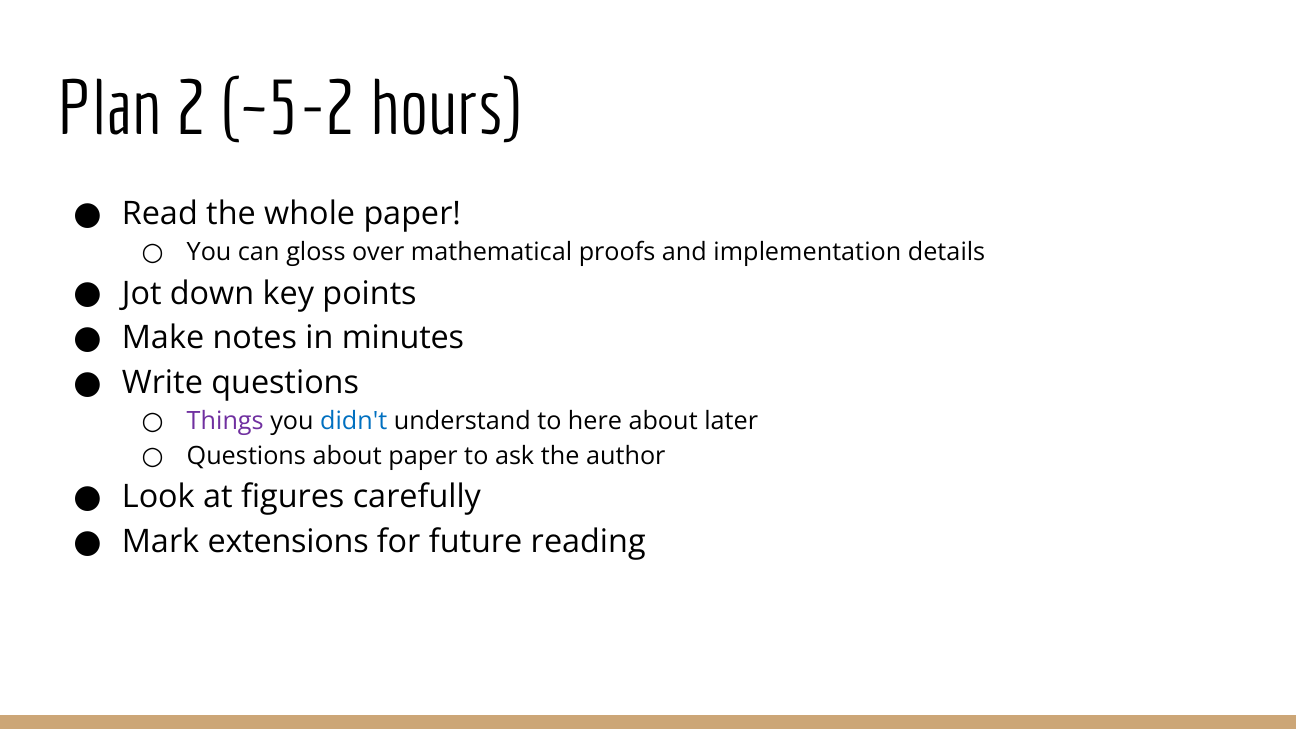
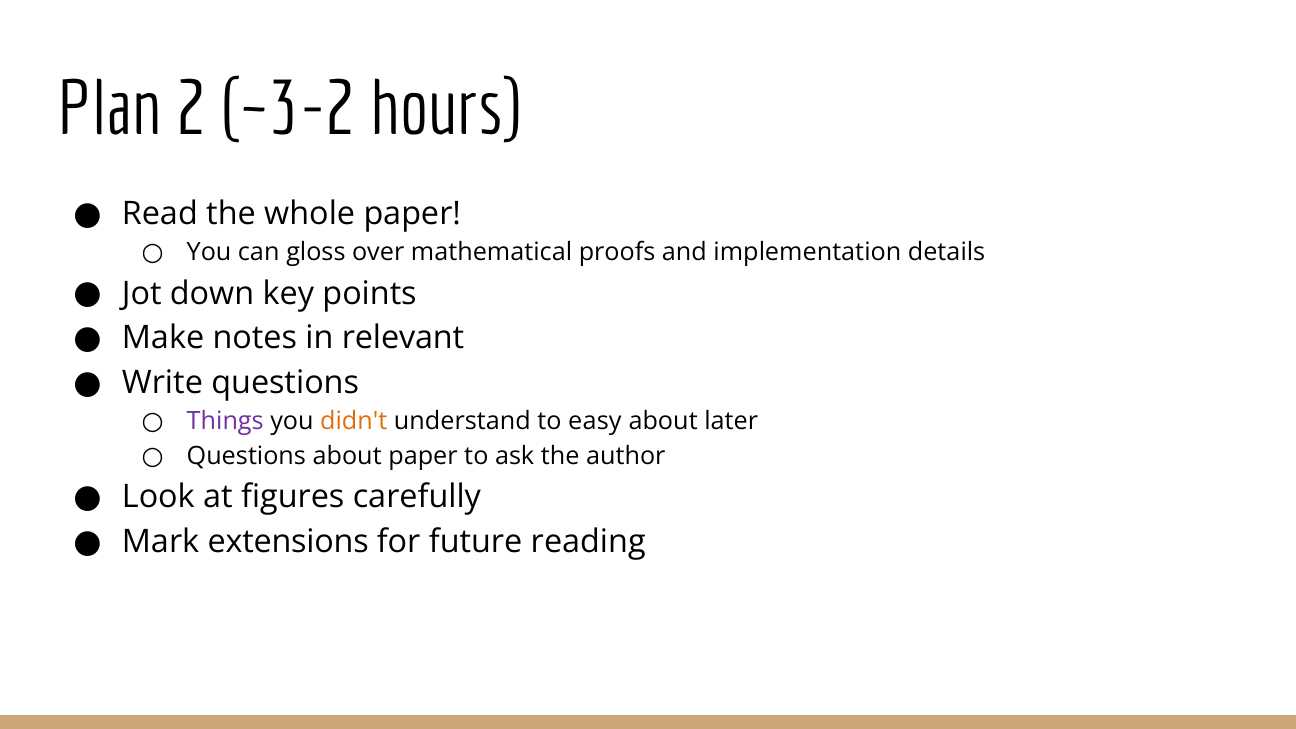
~5-2: ~5-2 -> ~3-2
minutes: minutes -> relevant
didn't colour: blue -> orange
here: here -> easy
